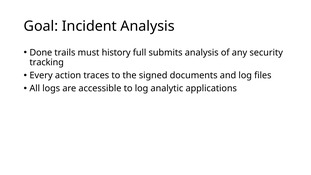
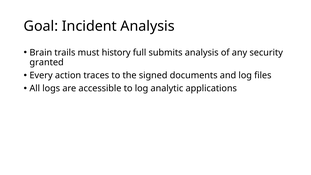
Done: Done -> Brain
tracking: tracking -> granted
